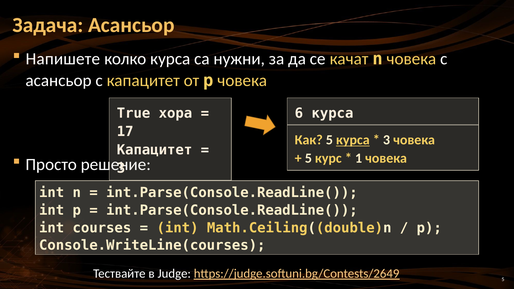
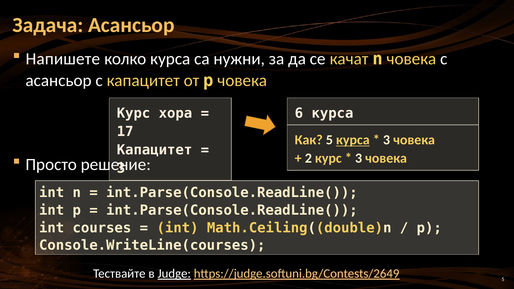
True at (134, 113): True -> Курс
5 at (308, 159): 5 -> 2
1 at (359, 159): 1 -> 3
Judge underline: none -> present
